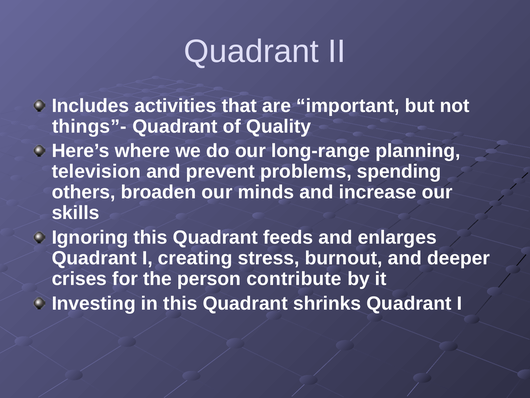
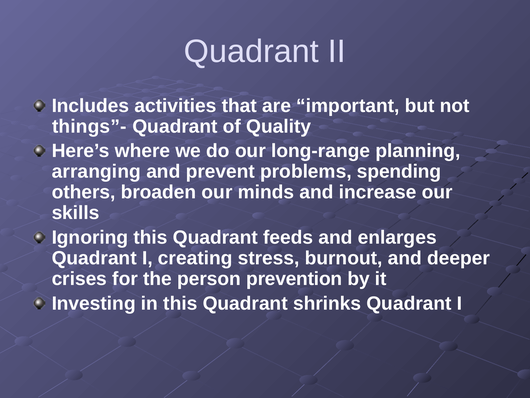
television: television -> arranging
contribute: contribute -> prevention
